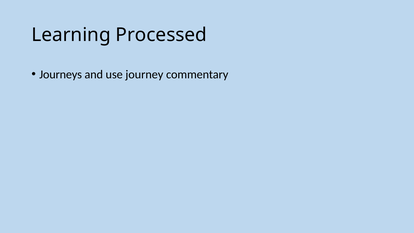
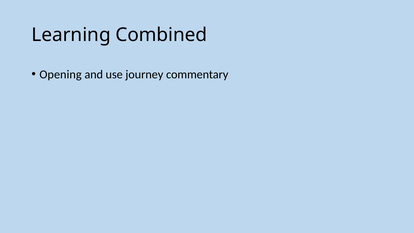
Processed: Processed -> Combined
Journeys: Journeys -> Opening
